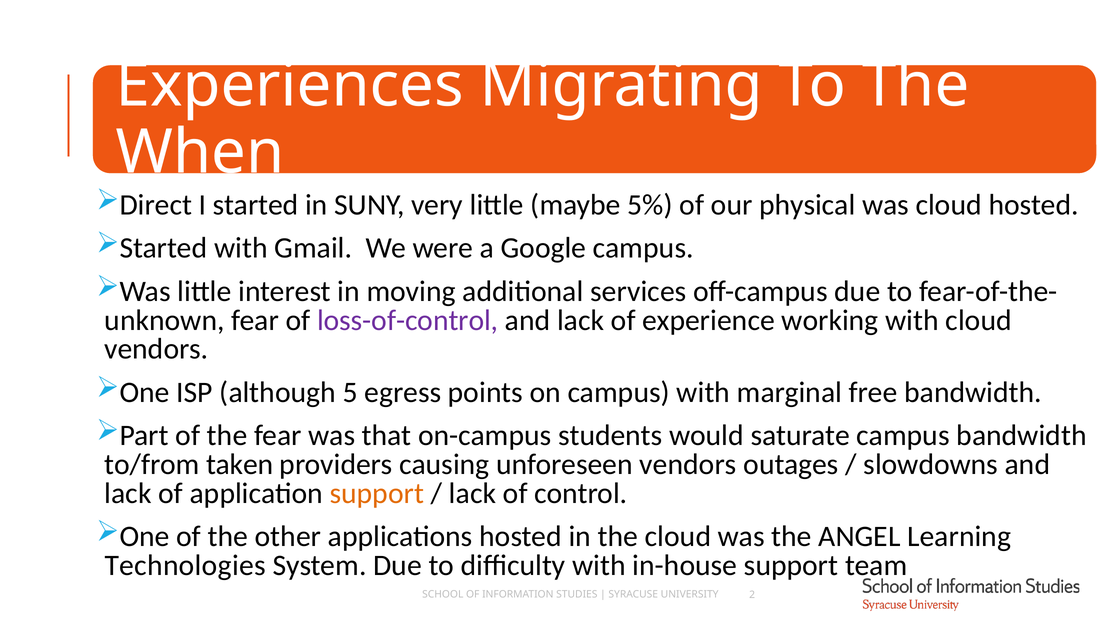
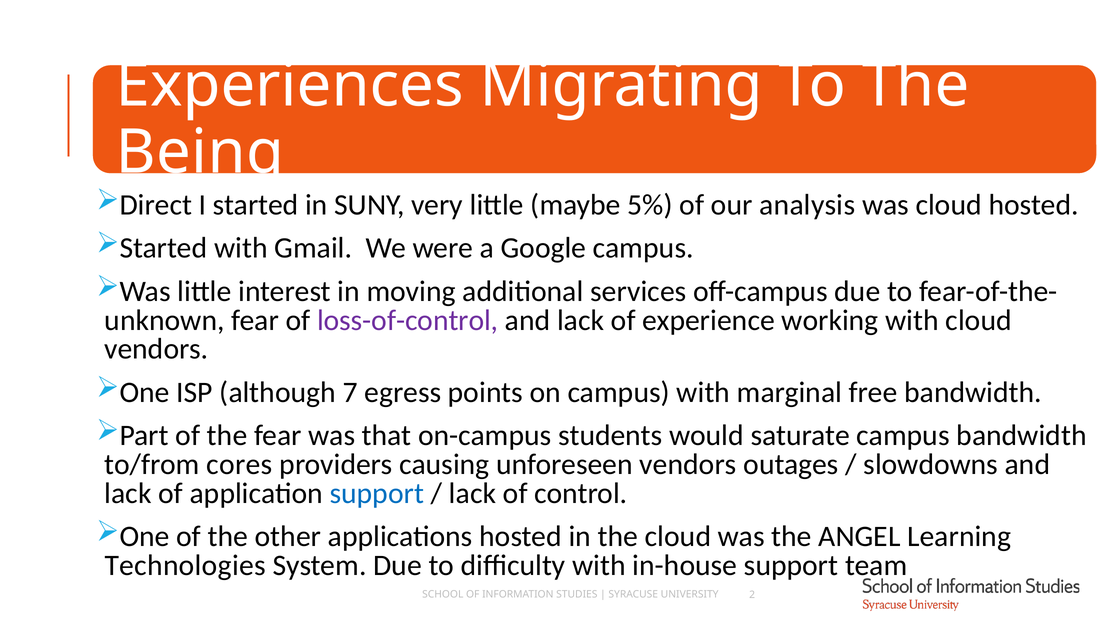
When: When -> Being
physical: physical -> analysis
5: 5 -> 7
taken: taken -> cores
support at (377, 493) colour: orange -> blue
